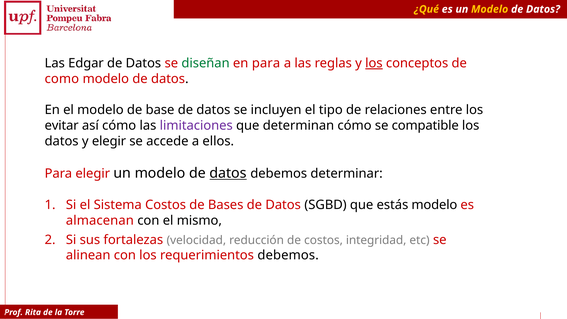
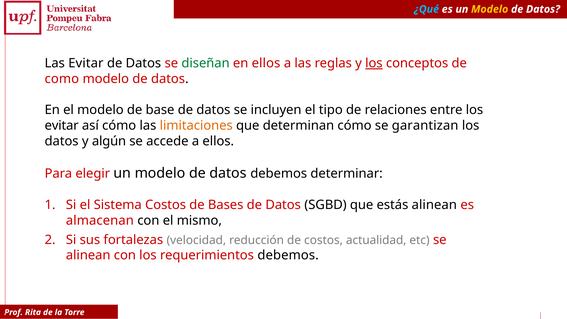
¿Qué colour: yellow -> light blue
Las Edgar: Edgar -> Evitar
en para: para -> ellos
limitaciones colour: purple -> orange
compatible: compatible -> garantizan
y elegir: elegir -> algún
datos at (228, 173) underline: present -> none
estás modelo: modelo -> alinean
integridad: integridad -> actualidad
